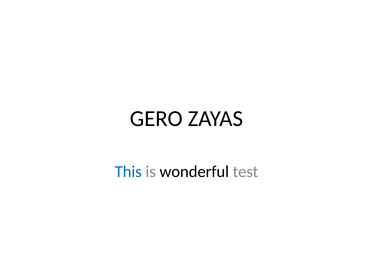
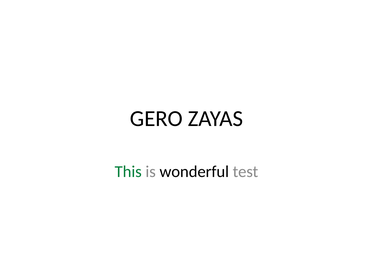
This colour: blue -> green
